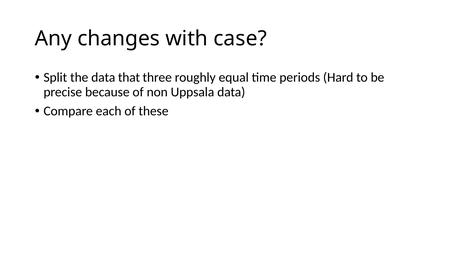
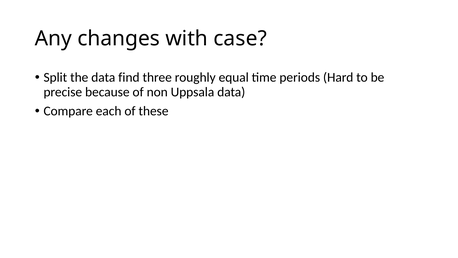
that: that -> find
